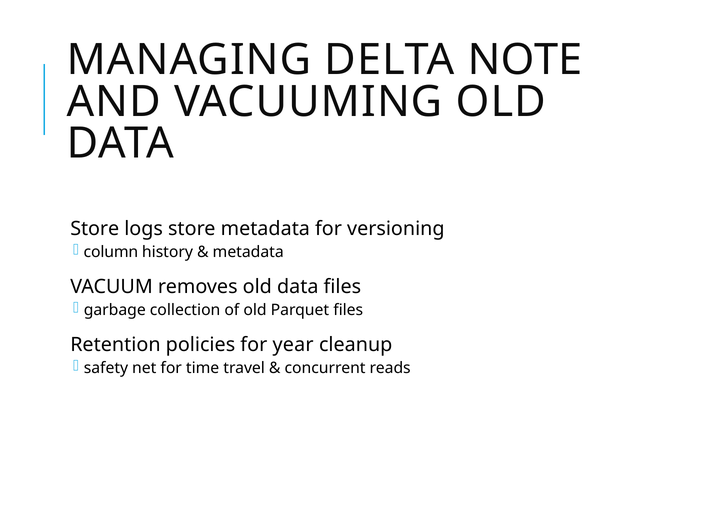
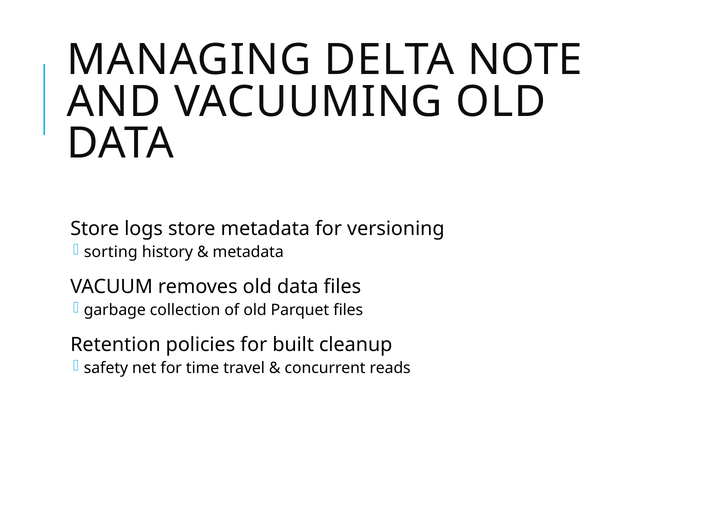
column: column -> sorting
year: year -> built
